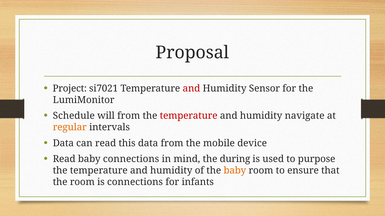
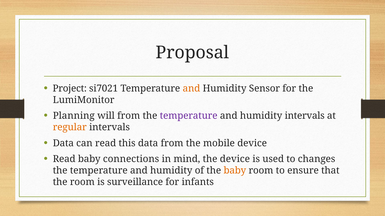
and at (191, 89) colour: red -> orange
Schedule: Schedule -> Planning
temperature at (189, 116) colour: red -> purple
humidity navigate: navigate -> intervals
the during: during -> device
purpose: purpose -> changes
is connections: connections -> surveillance
